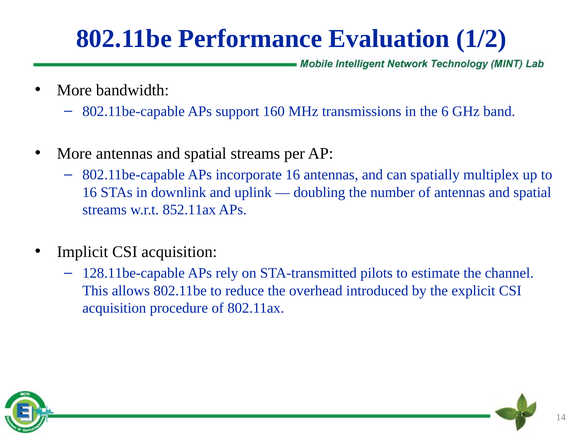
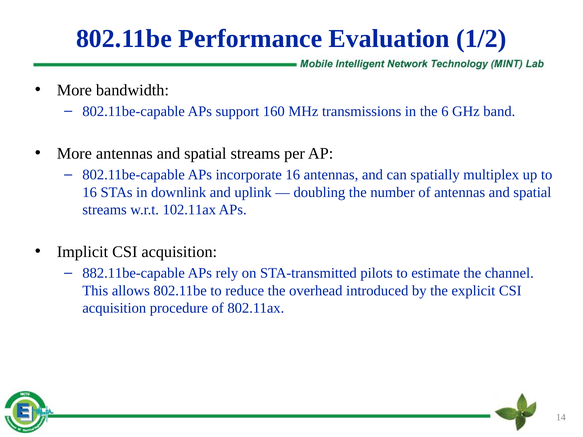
852.11ax: 852.11ax -> 102.11ax
128.11be-capable: 128.11be-capable -> 882.11be-capable
